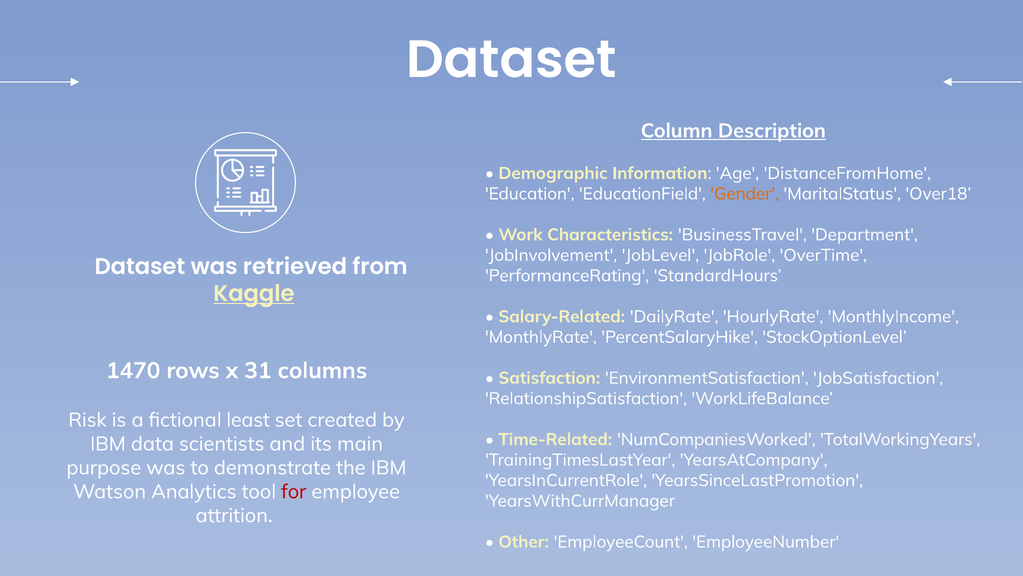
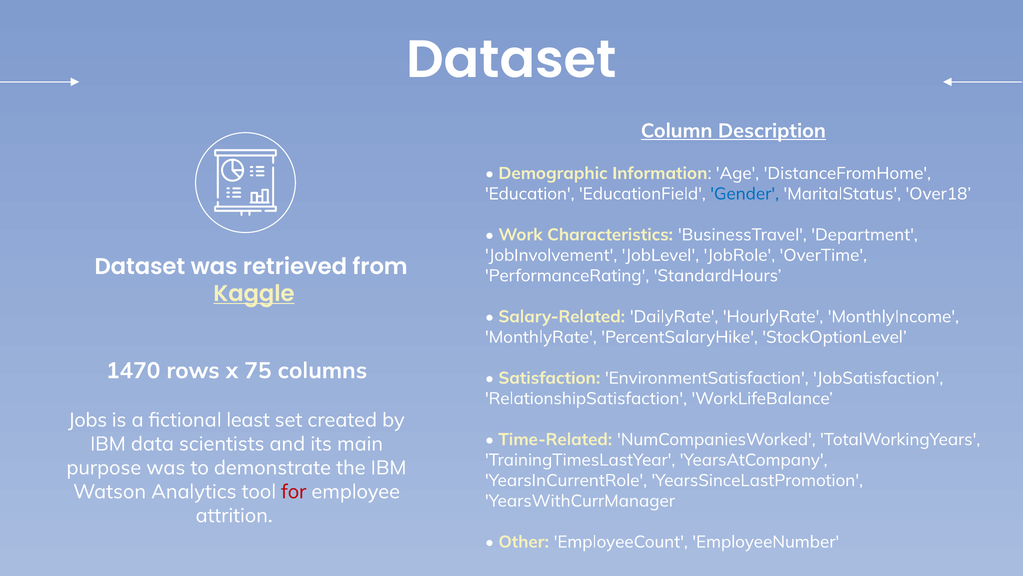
Gender colour: orange -> blue
31: 31 -> 75
Risk: Risk -> Jobs
